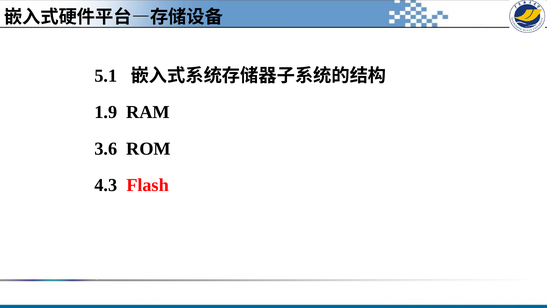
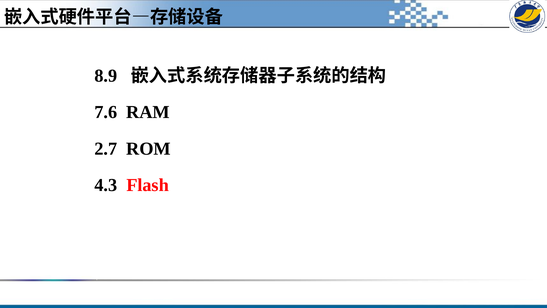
5.1: 5.1 -> 8.9
1.9: 1.9 -> 7.6
3.6: 3.6 -> 2.7
